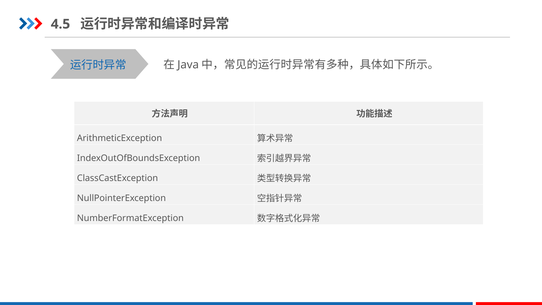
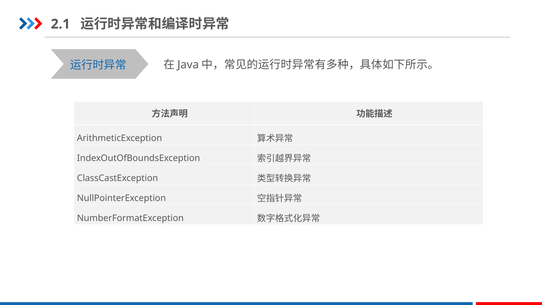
4.5: 4.5 -> 2.1
